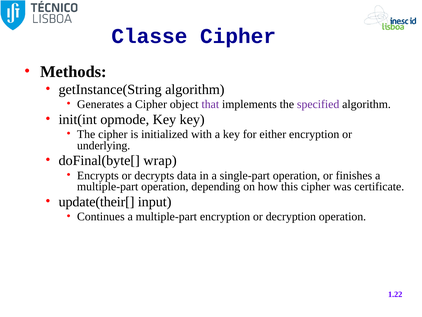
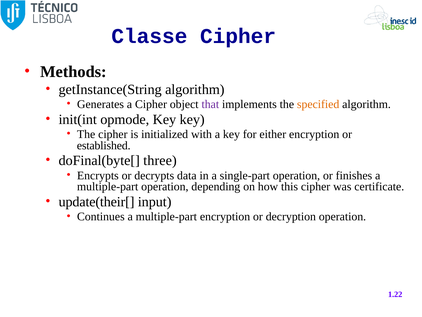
specified colour: purple -> orange
underlying: underlying -> established
wrap: wrap -> three
